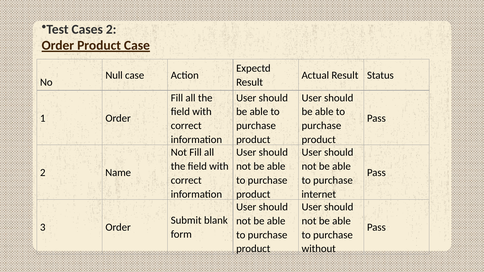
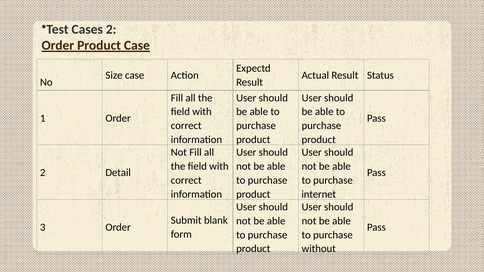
Null: Null -> Size
Name: Name -> Detail
